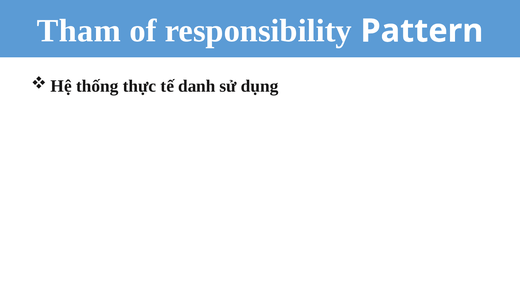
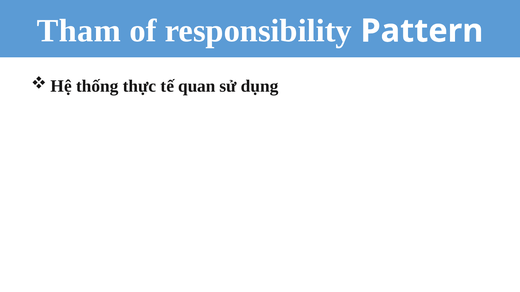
danh: danh -> quan
